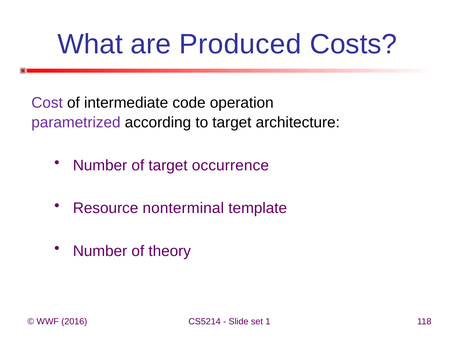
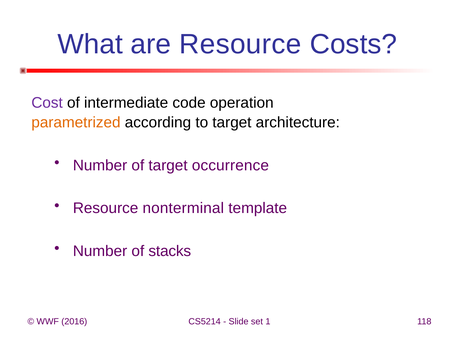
are Produced: Produced -> Resource
parametrized colour: purple -> orange
theory: theory -> stacks
